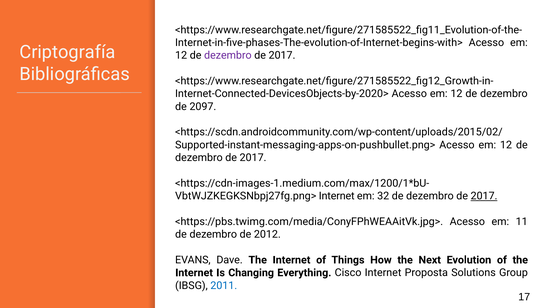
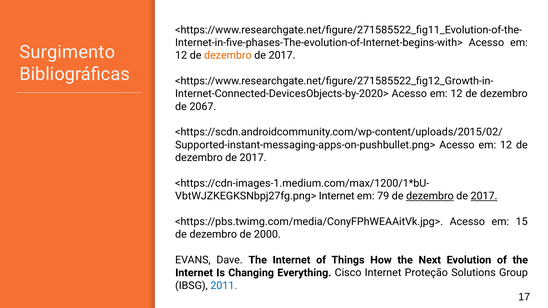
Criptografía: Criptografía -> Surgimento
dezembro at (228, 55) colour: purple -> orange
2097: 2097 -> 2067
32: 32 -> 79
dezembro at (430, 196) underline: none -> present
11: 11 -> 15
2012: 2012 -> 2000
Proposta: Proposta -> Proteção
